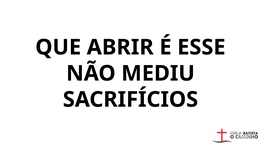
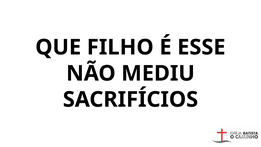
ABRIR: ABRIR -> FILHO
